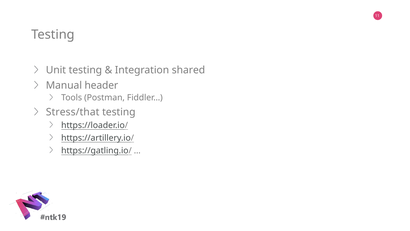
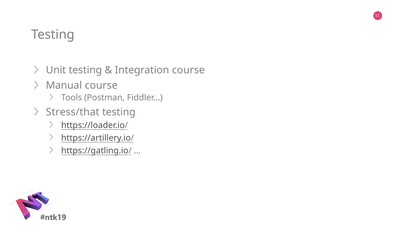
Integration shared: shared -> course
Manual header: header -> course
